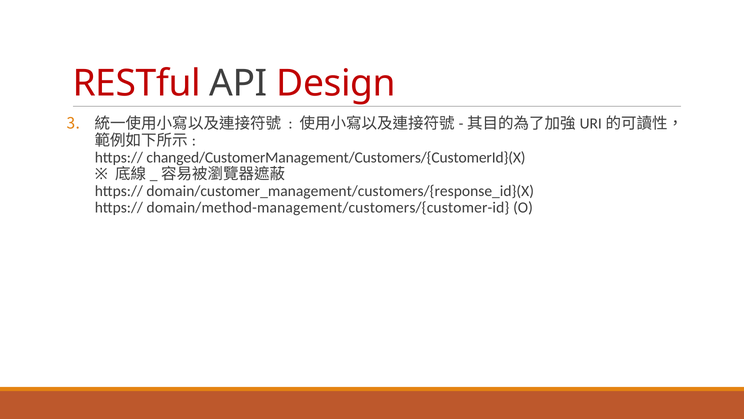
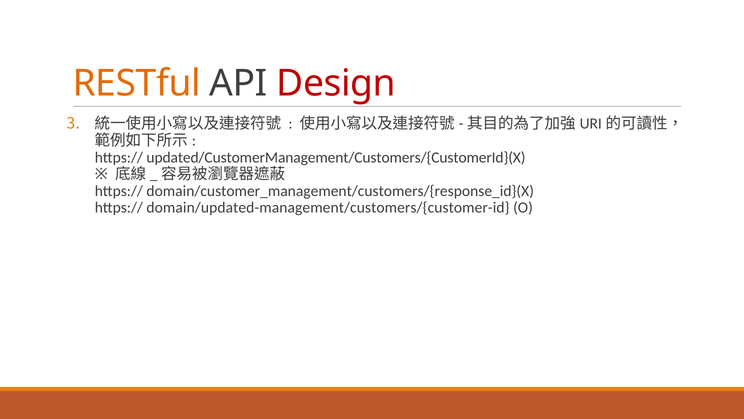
RESTful colour: red -> orange
changed/CustomerManagement/Customers/{CustomerId}(X: changed/CustomerManagement/Customers/{CustomerId}(X -> updated/CustomerManagement/Customers/{CustomerId}(X
domain/method-management/customers/{customer-id: domain/method-management/customers/{customer-id -> domain/updated-management/customers/{customer-id
